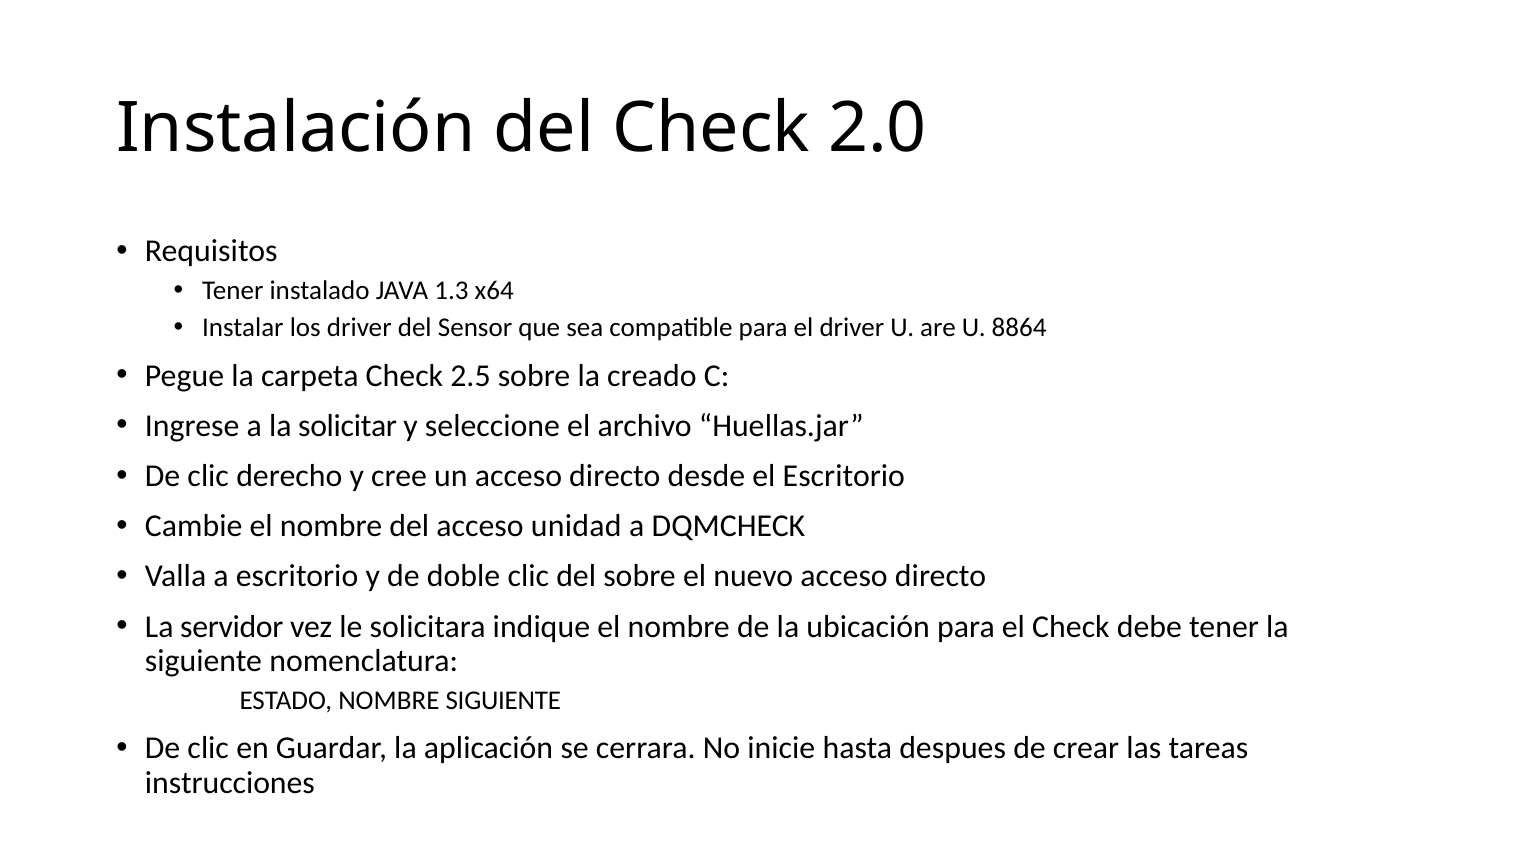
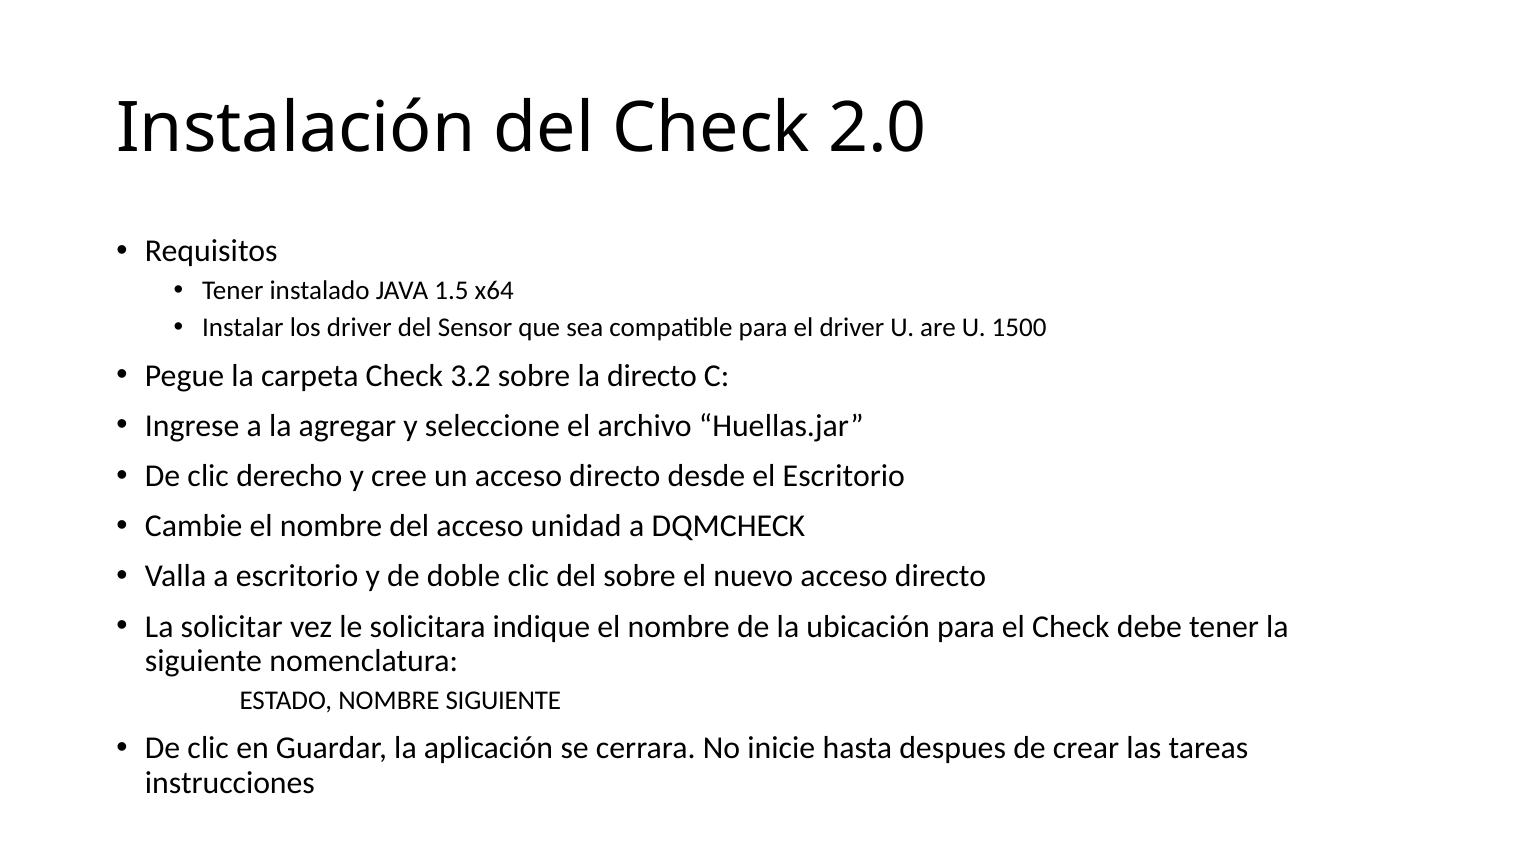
1.3: 1.3 -> 1.5
8864: 8864 -> 1500
2.5: 2.5 -> 3.2
la creado: creado -> directo
solicitar: solicitar -> agregar
servidor: servidor -> solicitar
